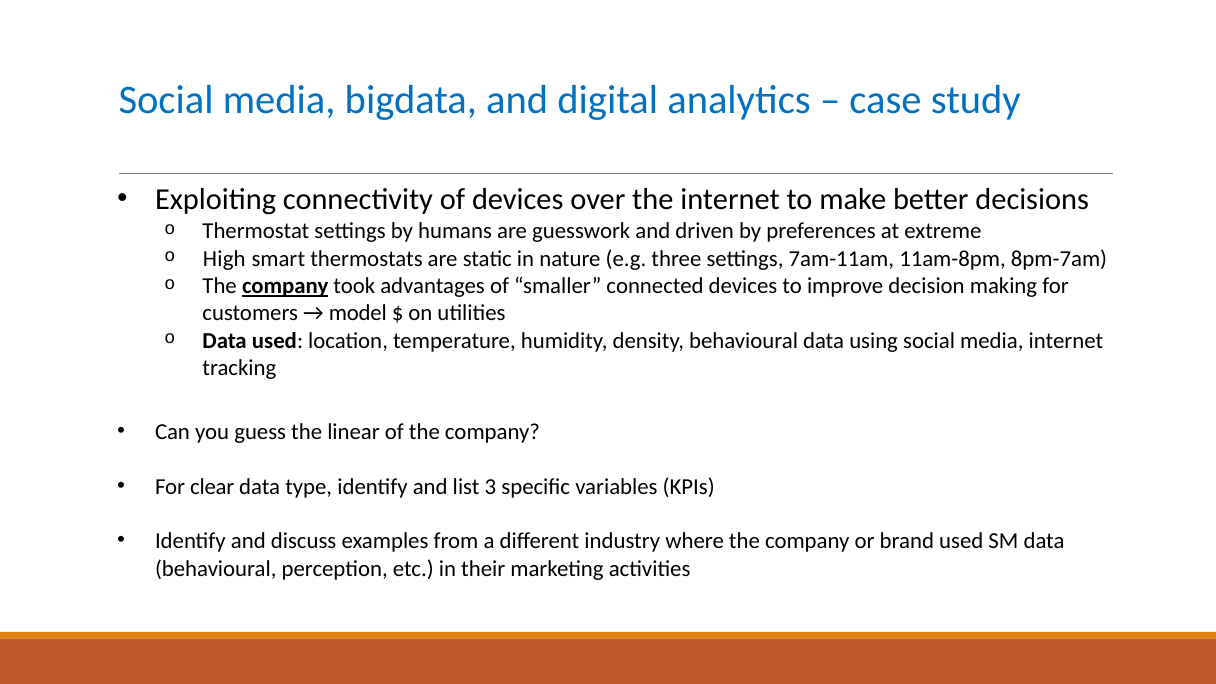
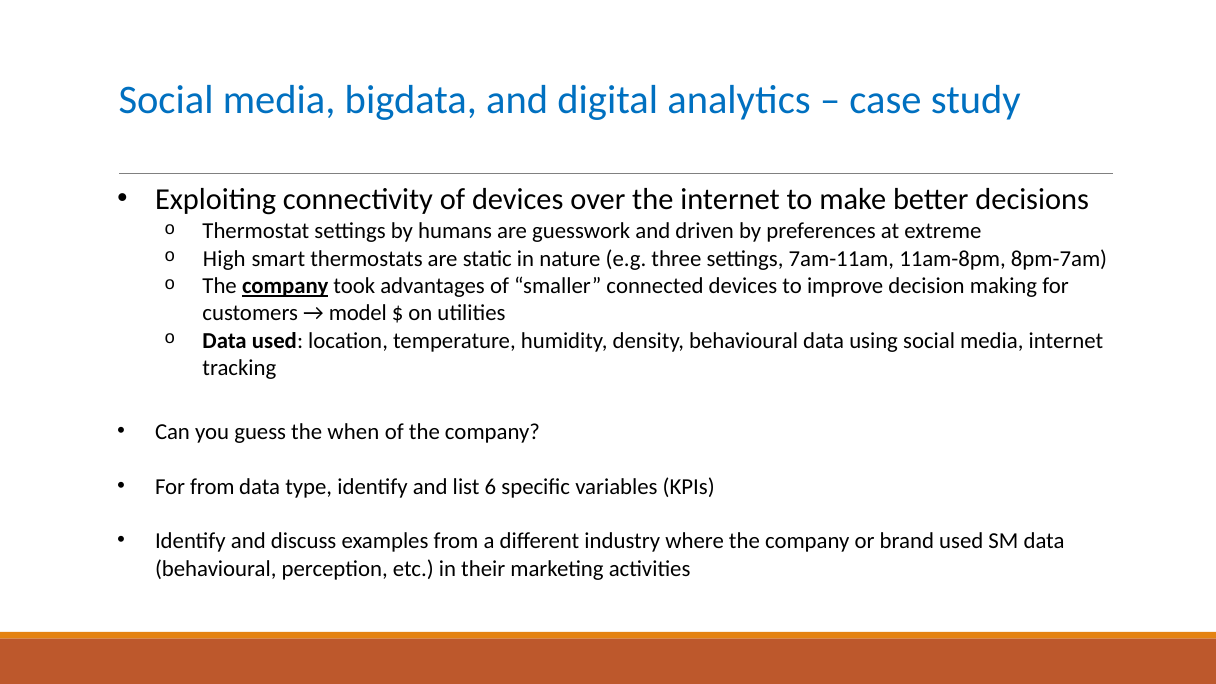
linear: linear -> when
For clear: clear -> from
3: 3 -> 6
